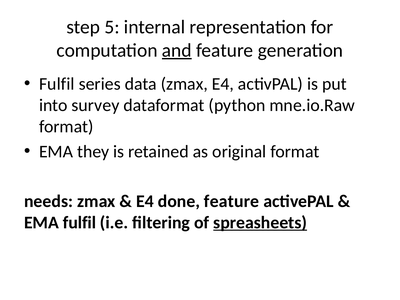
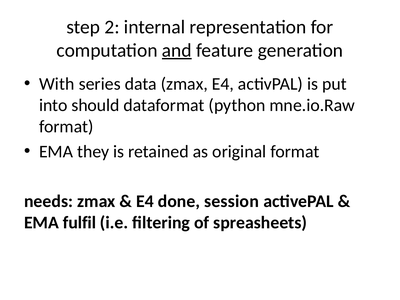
5: 5 -> 2
Fulfil at (57, 84): Fulfil -> With
survey: survey -> should
done feature: feature -> session
spreasheets underline: present -> none
